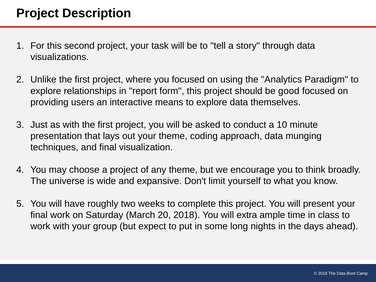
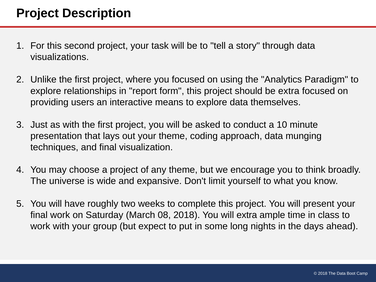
be good: good -> extra
20: 20 -> 08
